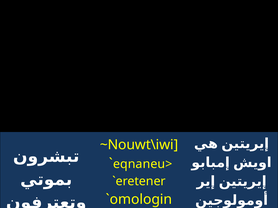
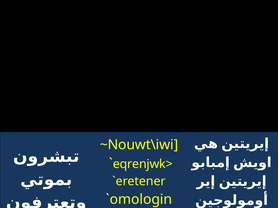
eqnaneu>: eqnaneu> -> eqrenjwk>
